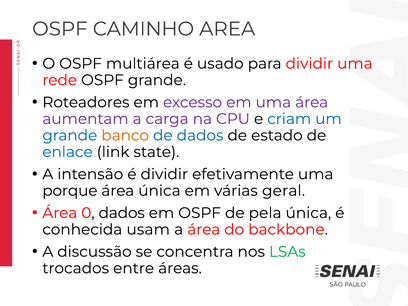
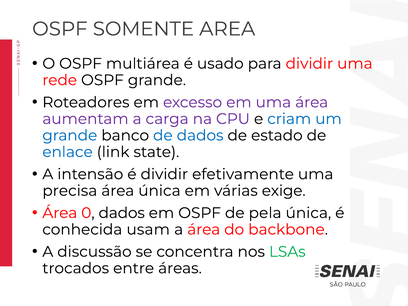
CAMINHO: CAMINHO -> SOMENTE
banco colour: orange -> black
porque: porque -> precisa
geral: geral -> exige
